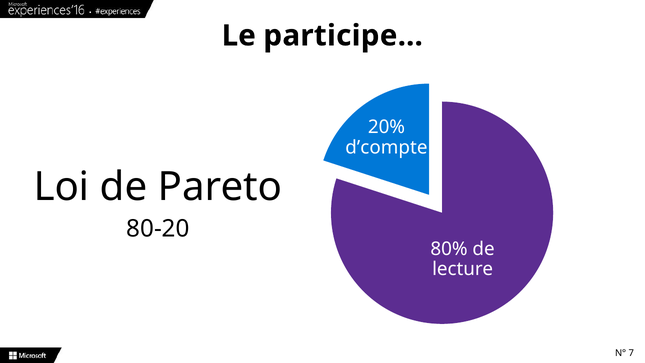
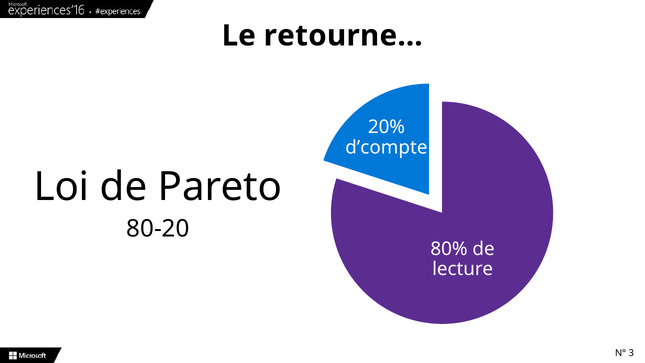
participe…: participe… -> retourne…
7: 7 -> 3
